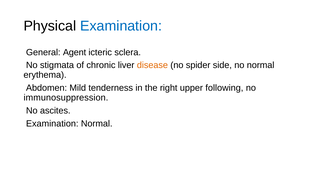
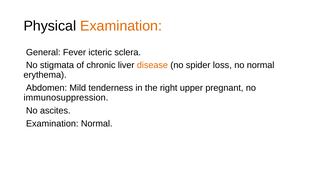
Examination at (121, 26) colour: blue -> orange
Agent: Agent -> Fever
side: side -> loss
following: following -> pregnant
